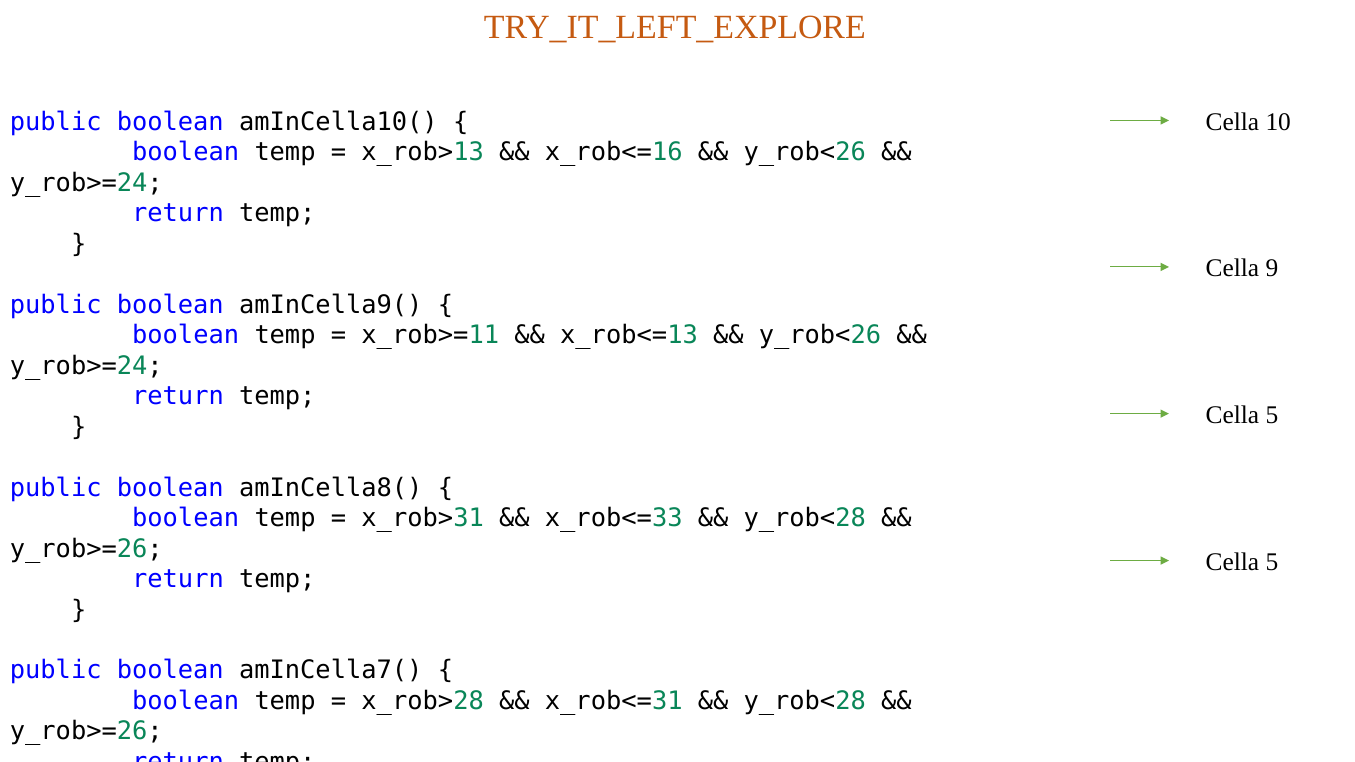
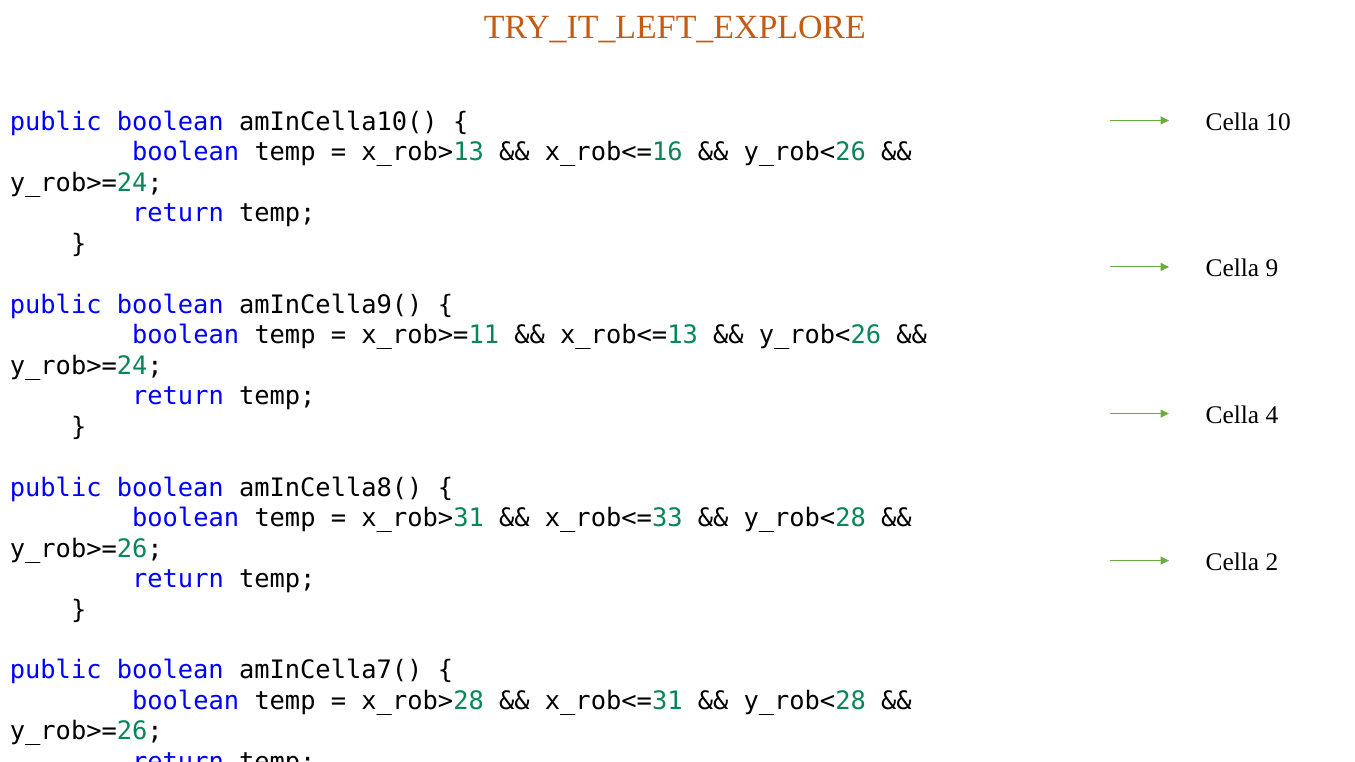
5 at (1272, 415): 5 -> 4
5 at (1272, 562): 5 -> 2
